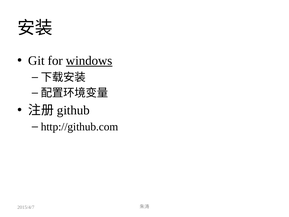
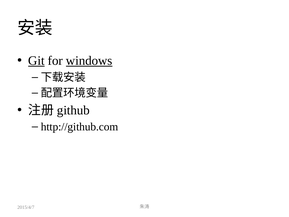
Git underline: none -> present
